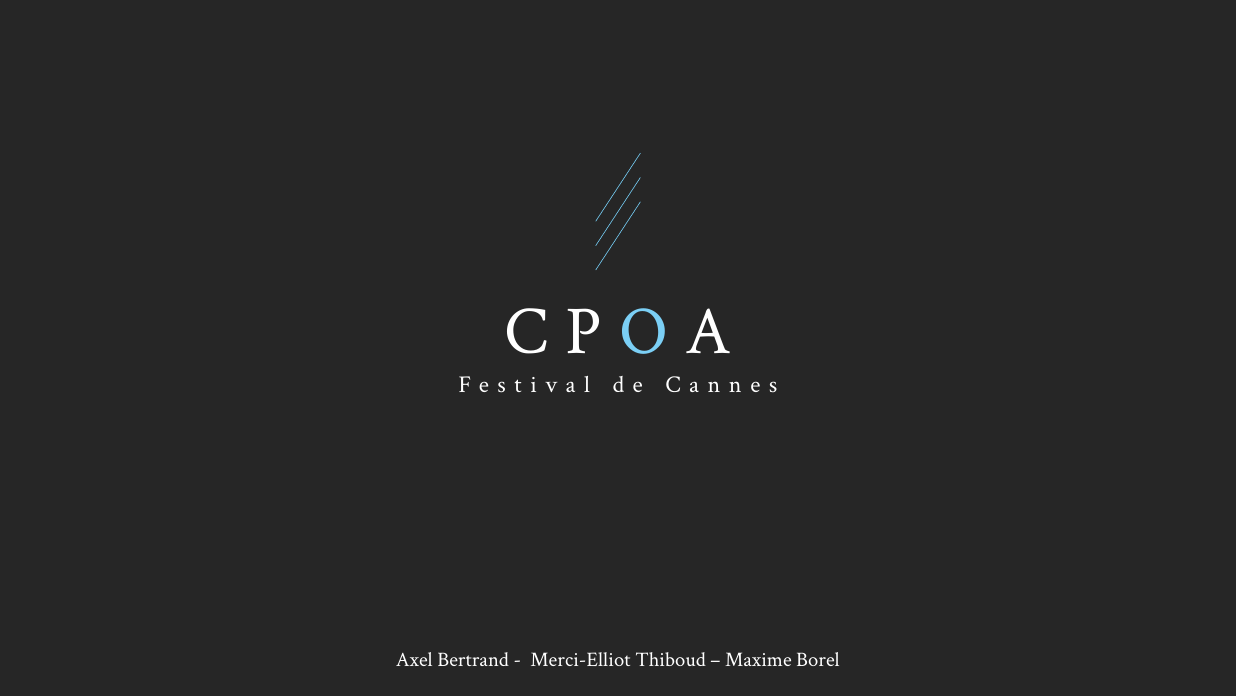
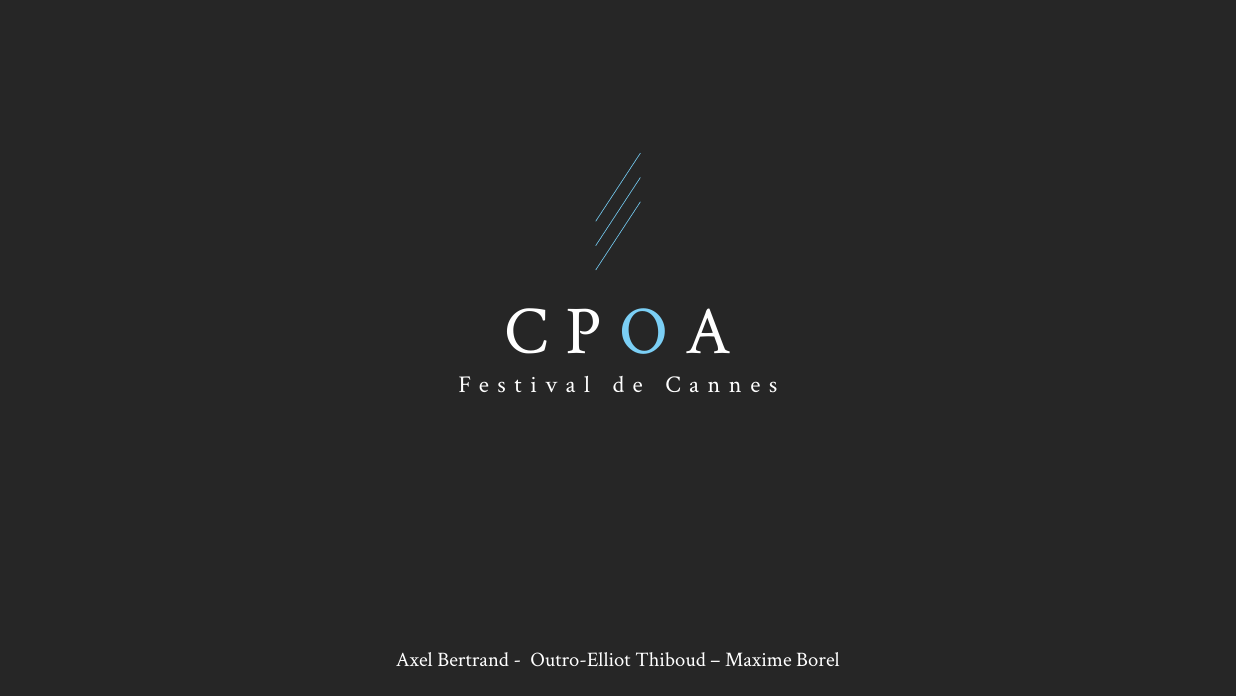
Merci-Elliot: Merci-Elliot -> Outro-Elliot
